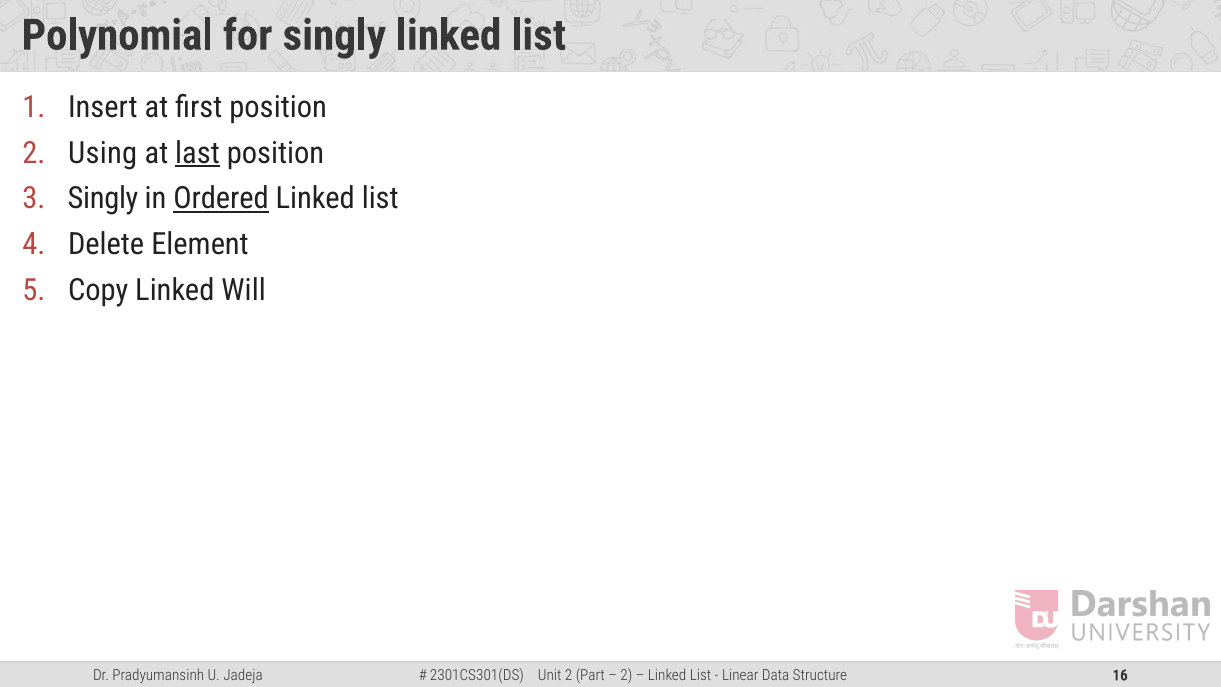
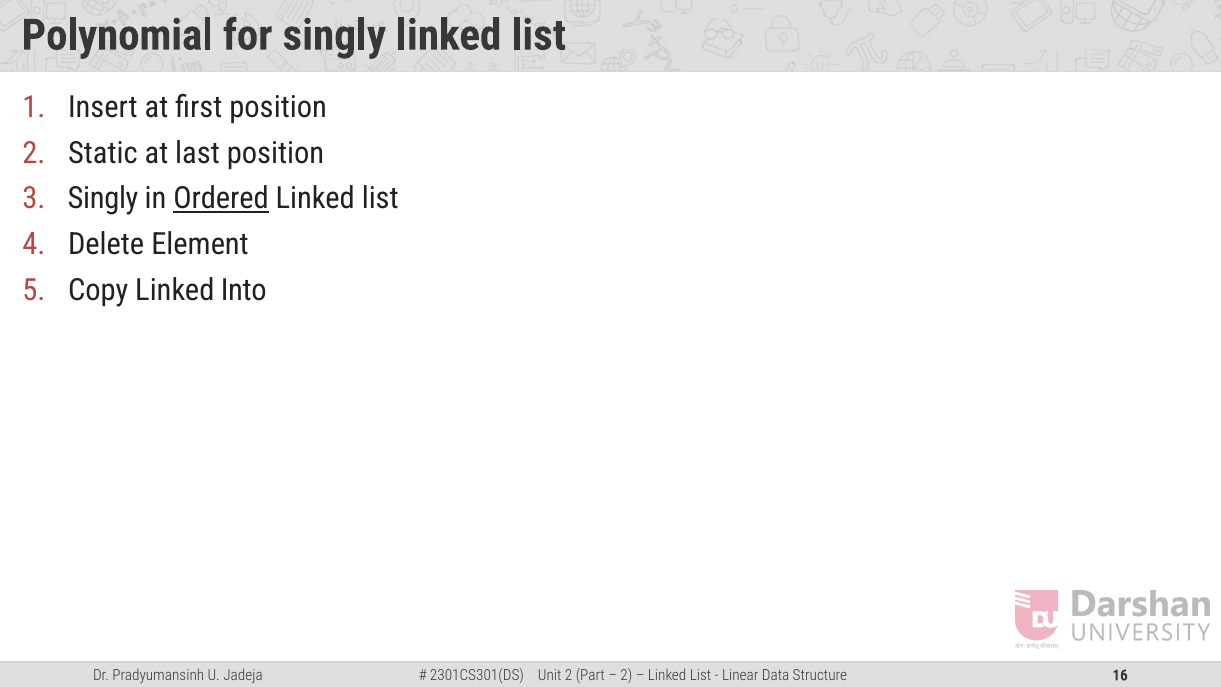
Using: Using -> Static
last underline: present -> none
Will: Will -> Into
